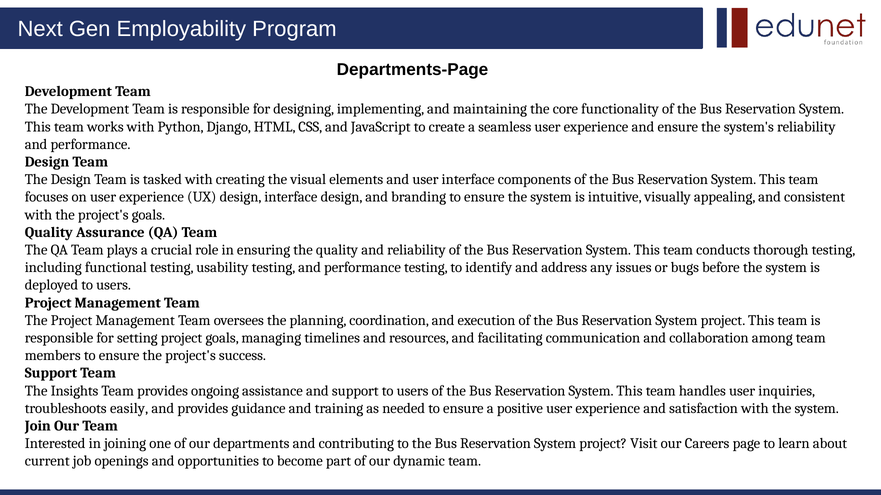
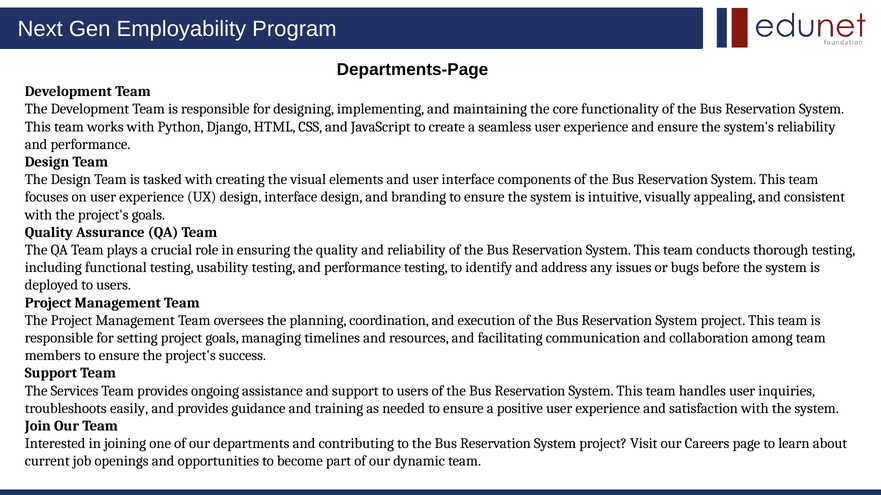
Insights: Insights -> Services
